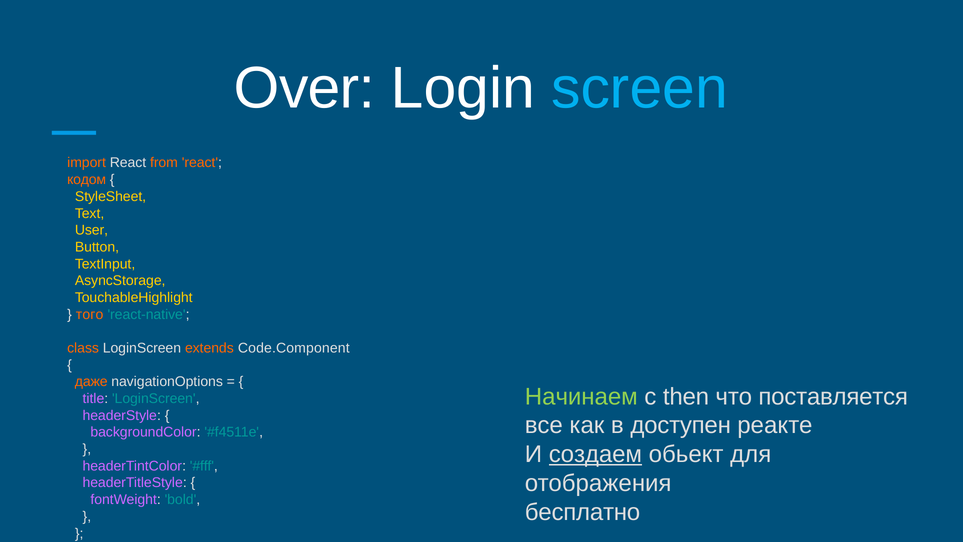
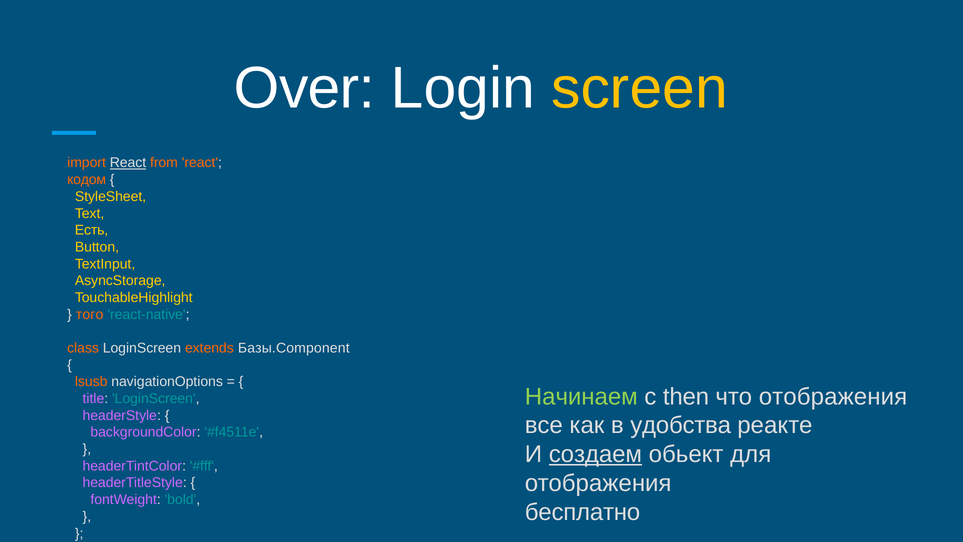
screen colour: light blue -> yellow
React at (128, 163) underline: none -> present
User: User -> Есть
Code.Component: Code.Component -> Базы.Component
даже: даже -> lsusb
что поставляется: поставляется -> отображения
доступен: доступен -> удобства
